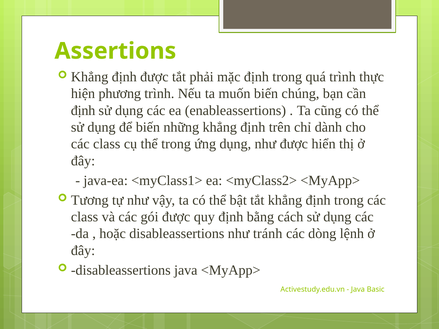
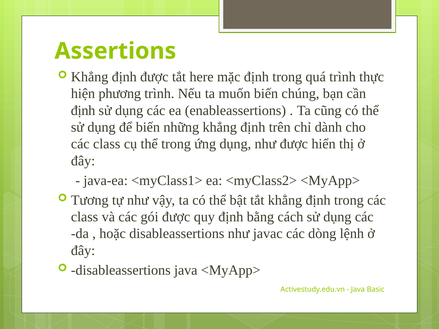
phải: phải -> here
tránh: tránh -> javac
